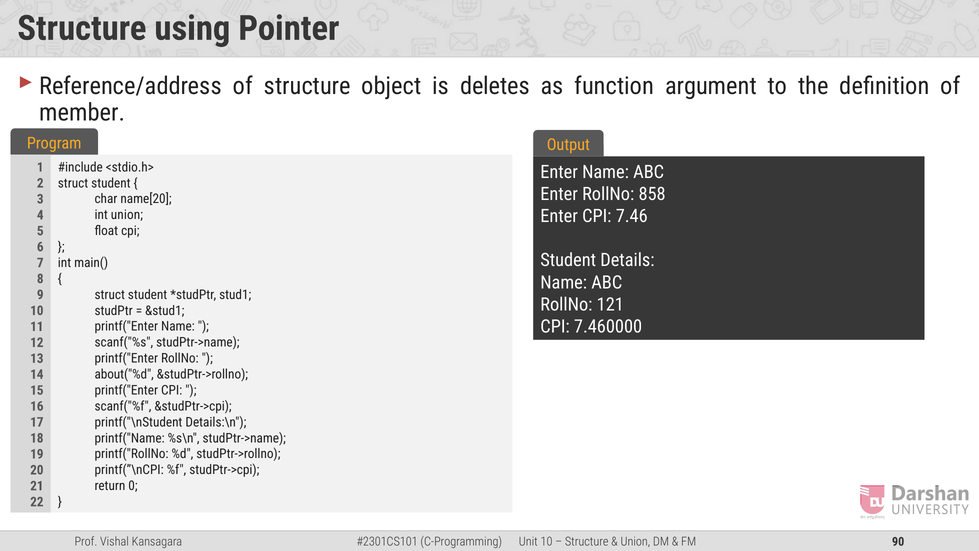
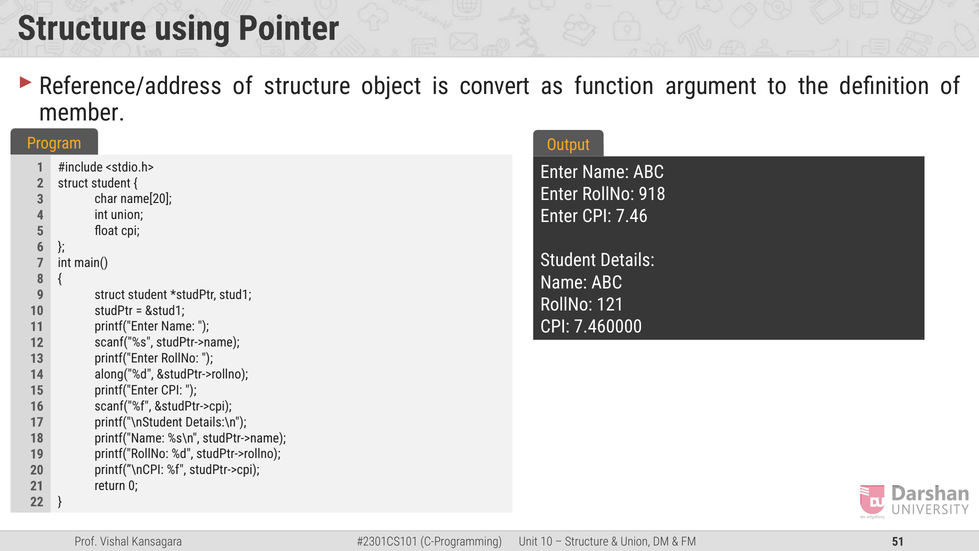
deletes: deletes -> convert
858: 858 -> 918
about("%d: about("%d -> along("%d
90: 90 -> 51
